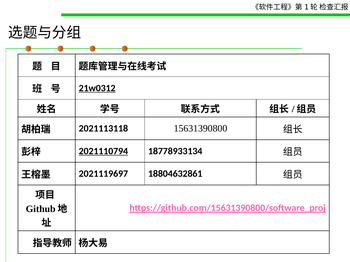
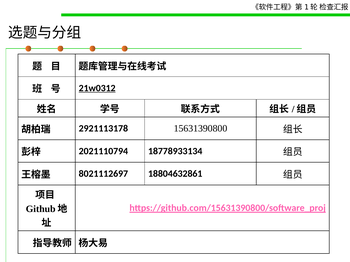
2021113118: 2021113118 -> 2921113178
2021110794 underline: present -> none
2021119697: 2021119697 -> 8021112697
